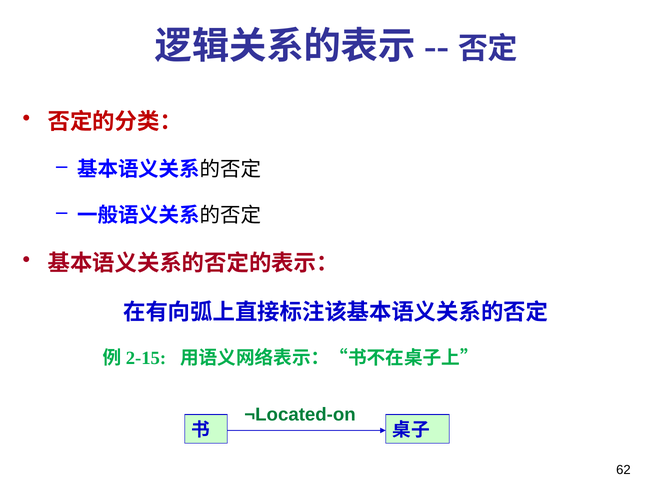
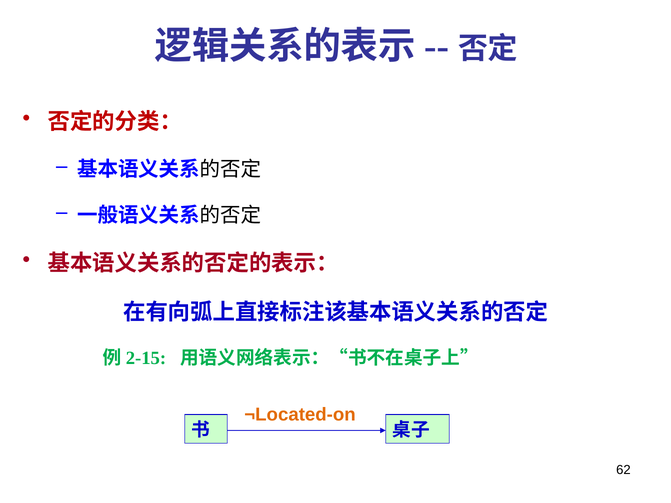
¬Located-on colour: green -> orange
